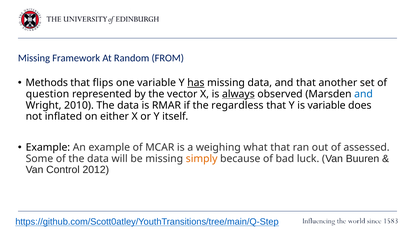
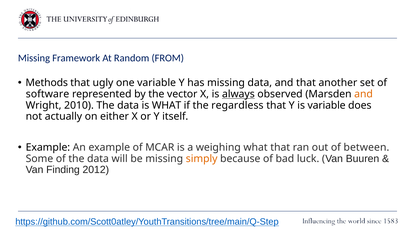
flips: flips -> ugly
has underline: present -> none
question: question -> software
and at (364, 94) colour: blue -> orange
is RMAR: RMAR -> WHAT
inflated: inflated -> actually
assessed: assessed -> between
Control: Control -> Finding
